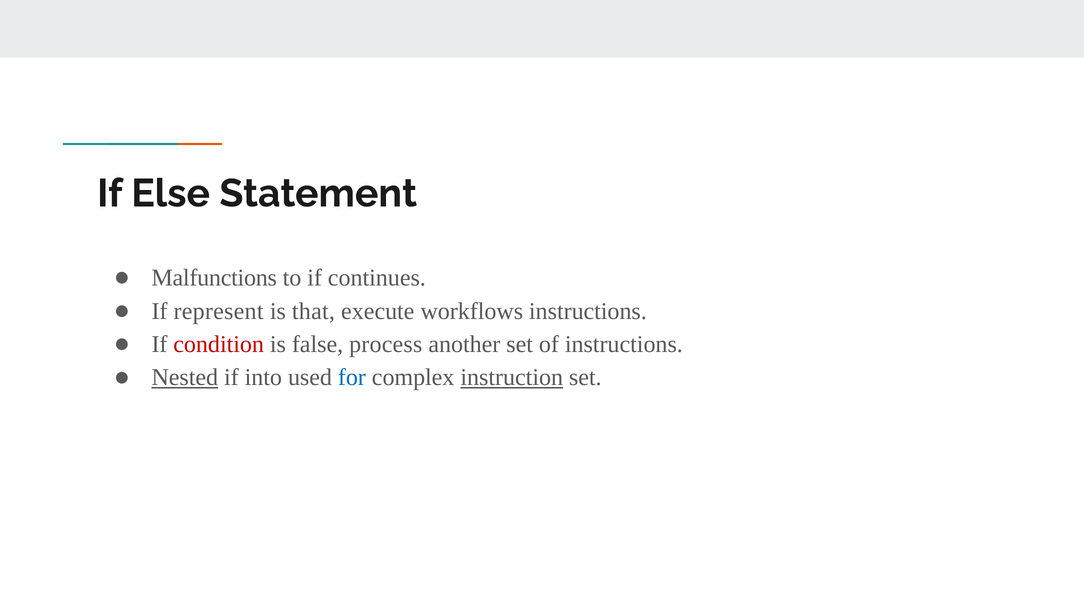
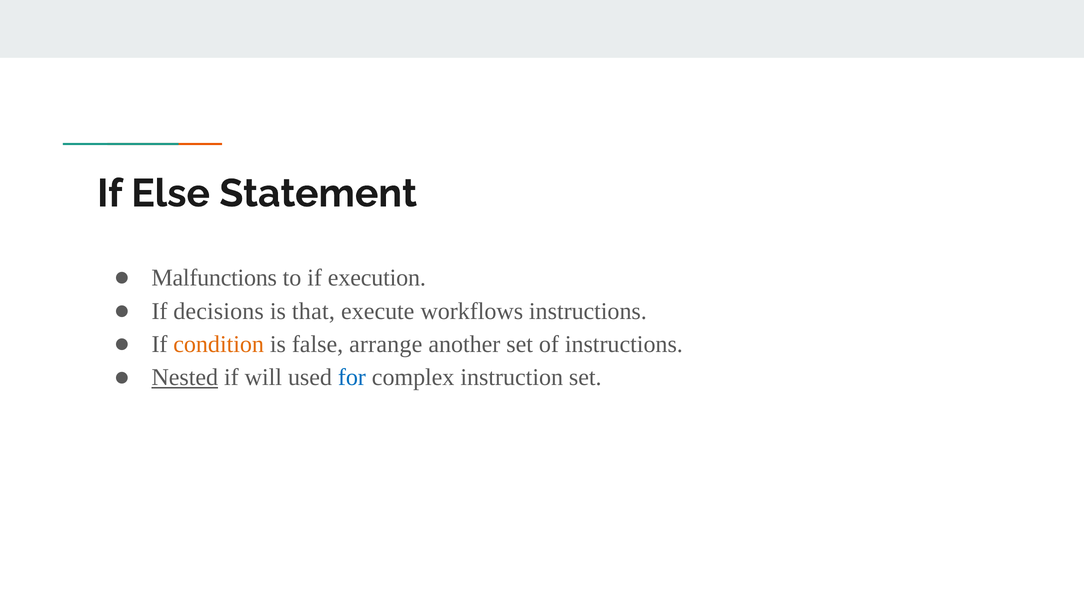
continues: continues -> execution
represent: represent -> decisions
condition colour: red -> orange
process: process -> arrange
into: into -> will
instruction underline: present -> none
